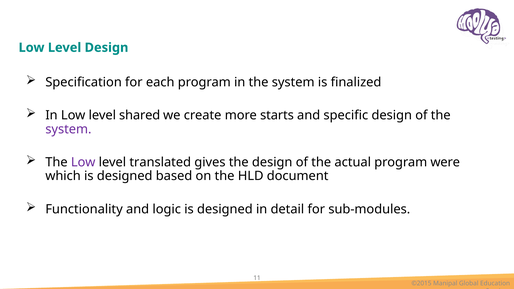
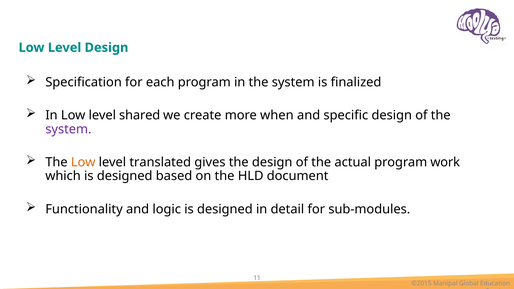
starts: starts -> when
Low at (83, 162) colour: purple -> orange
were: were -> work
